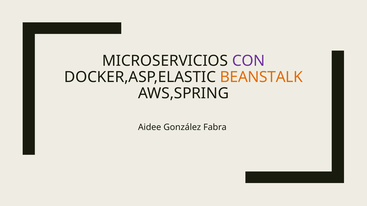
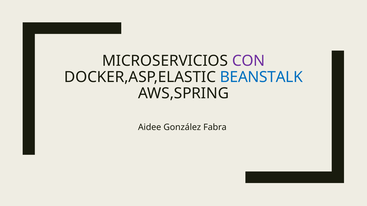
BEANSTALK colour: orange -> blue
